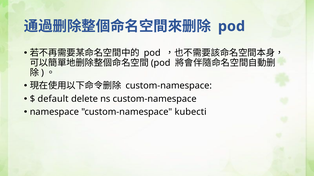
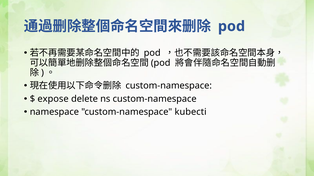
default: default -> expose
